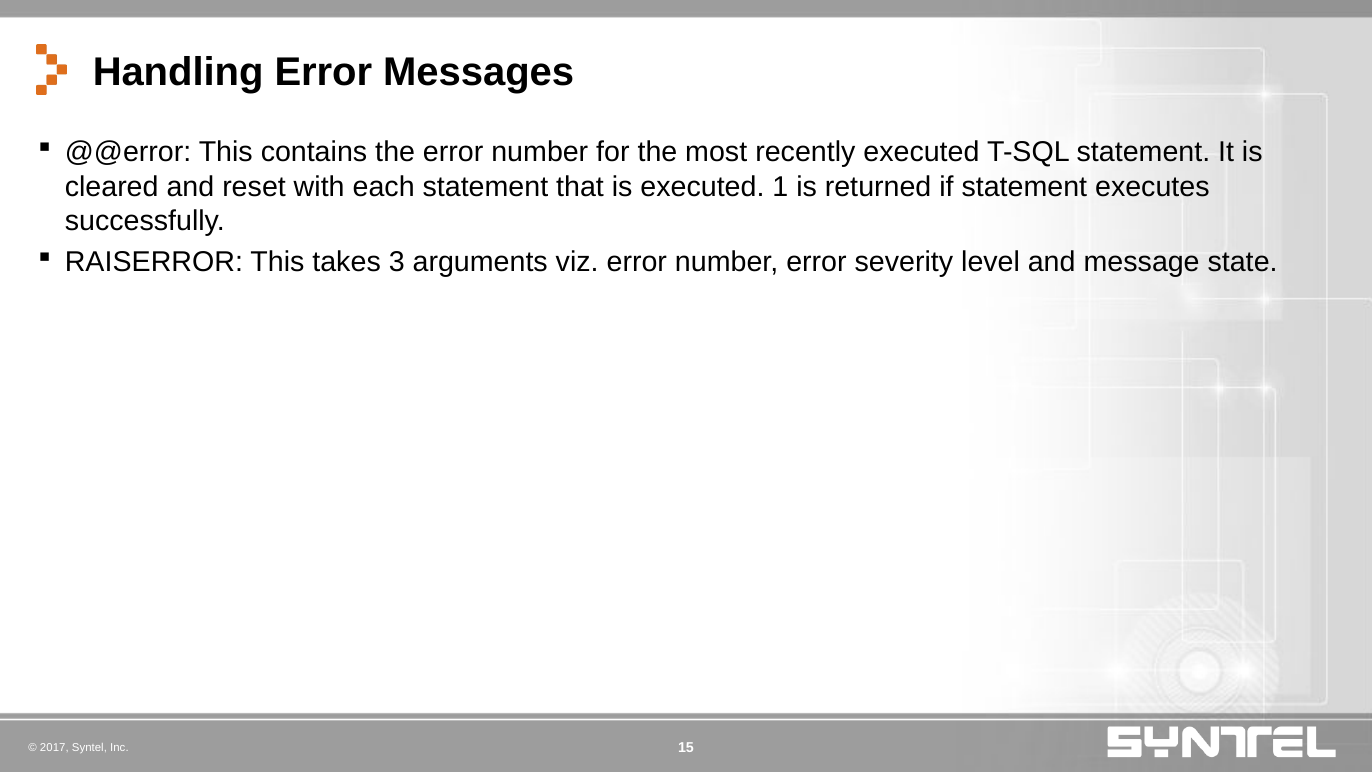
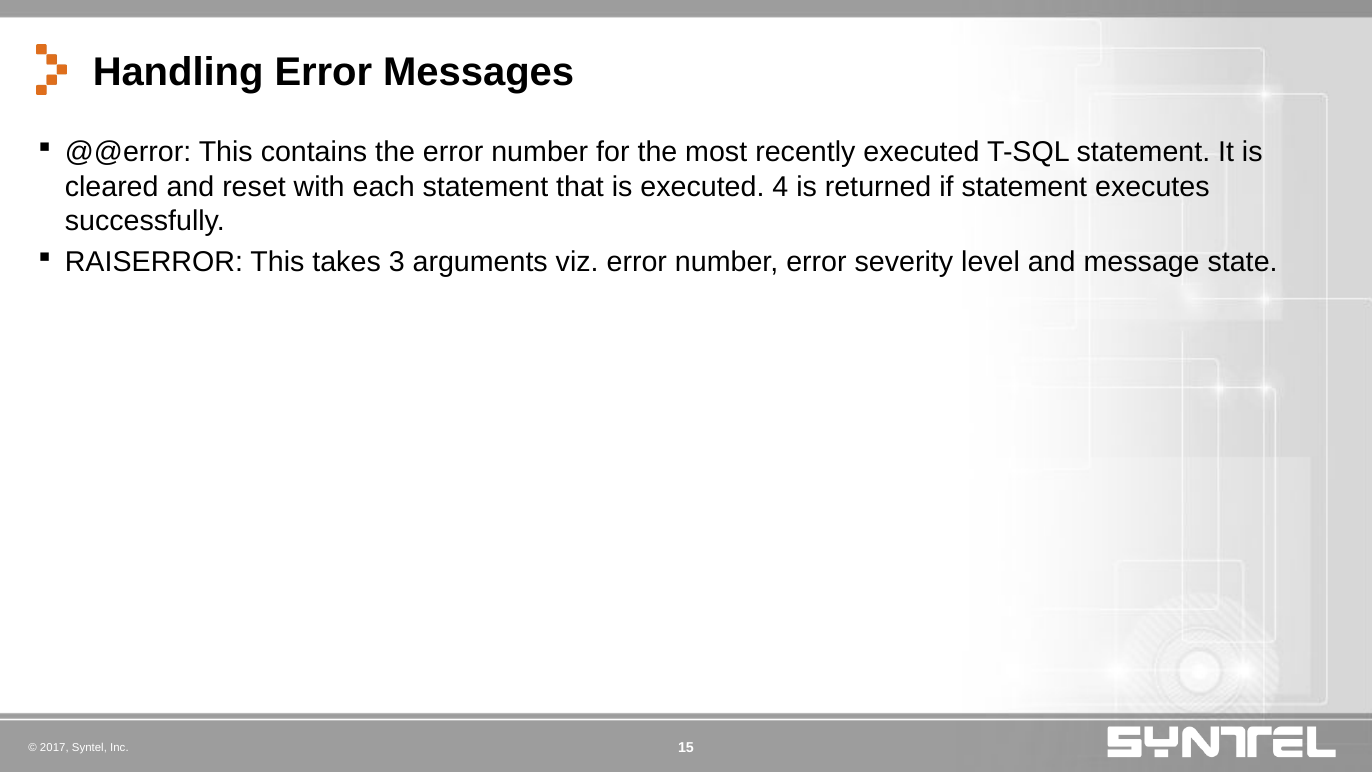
1: 1 -> 4
